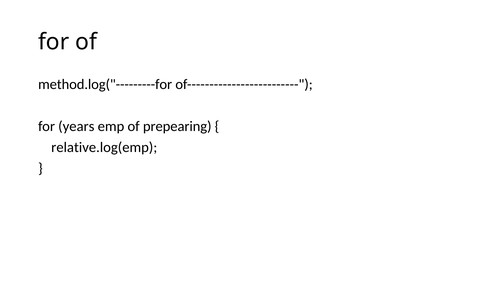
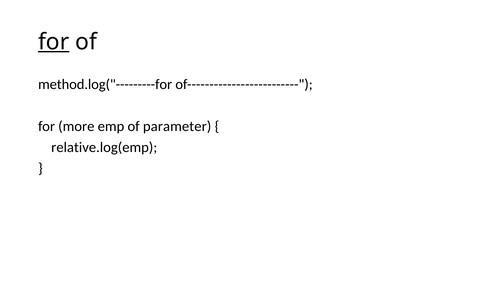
for at (54, 42) underline: none -> present
years: years -> more
prepearing: prepearing -> parameter
